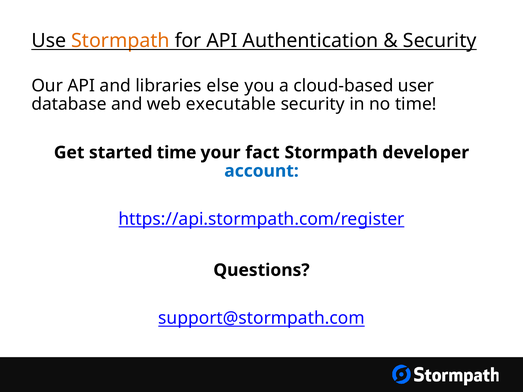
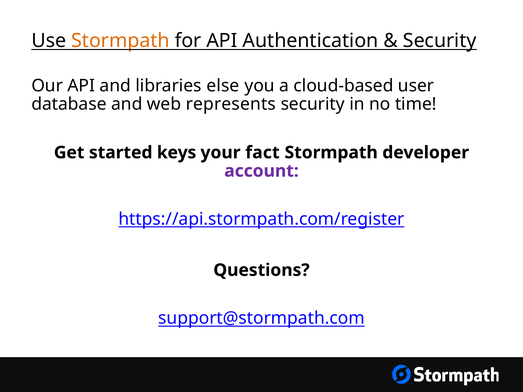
executable: executable -> represents
started time: time -> keys
account colour: blue -> purple
